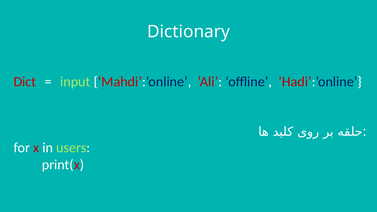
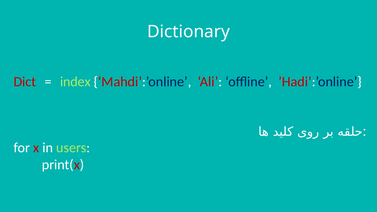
input: input -> index
